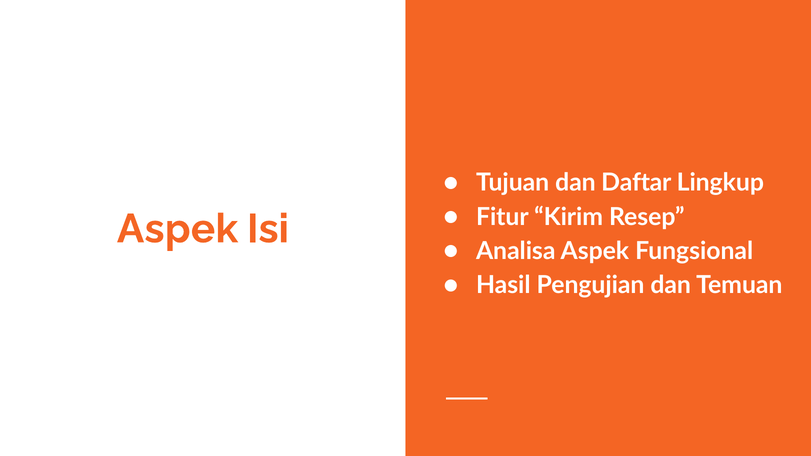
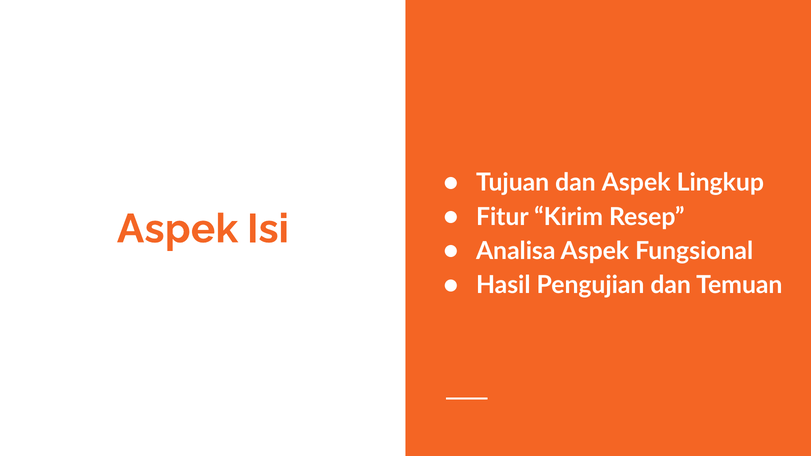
dan Daftar: Daftar -> Aspek
